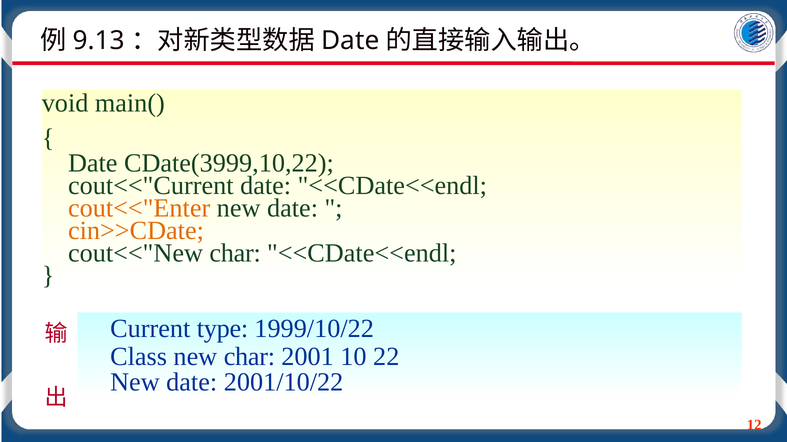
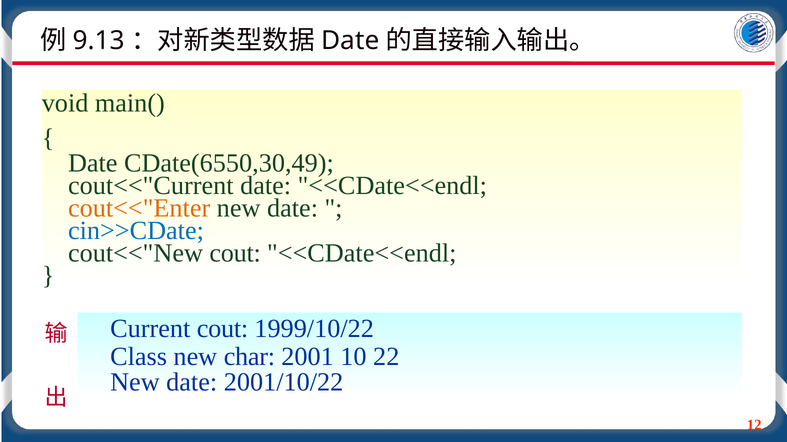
CDate(3999,10,22: CDate(3999,10,22 -> CDate(6550,30,49
cin>>CDate colour: orange -> blue
cout<<"New char: char -> cout
Current type: type -> cout
